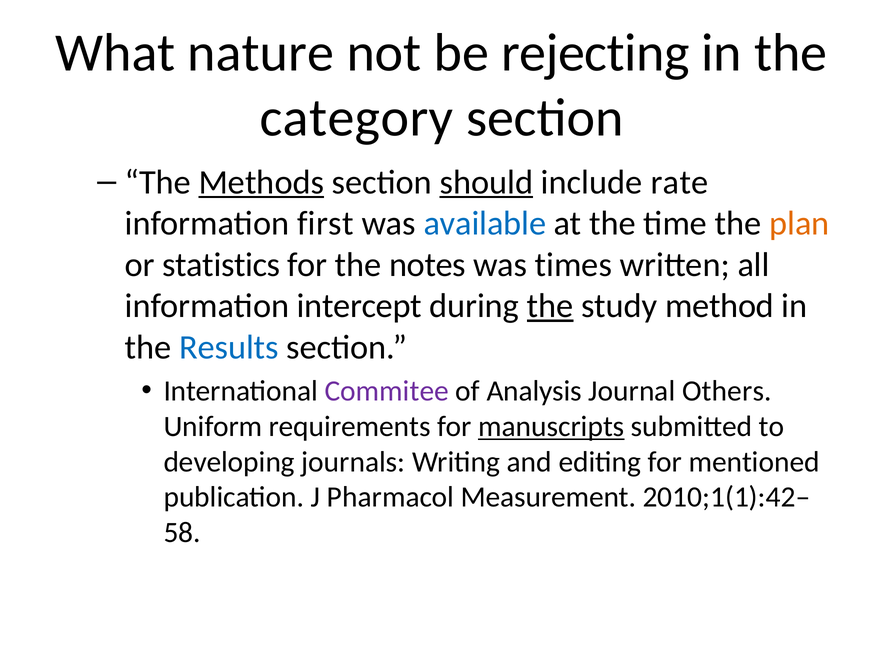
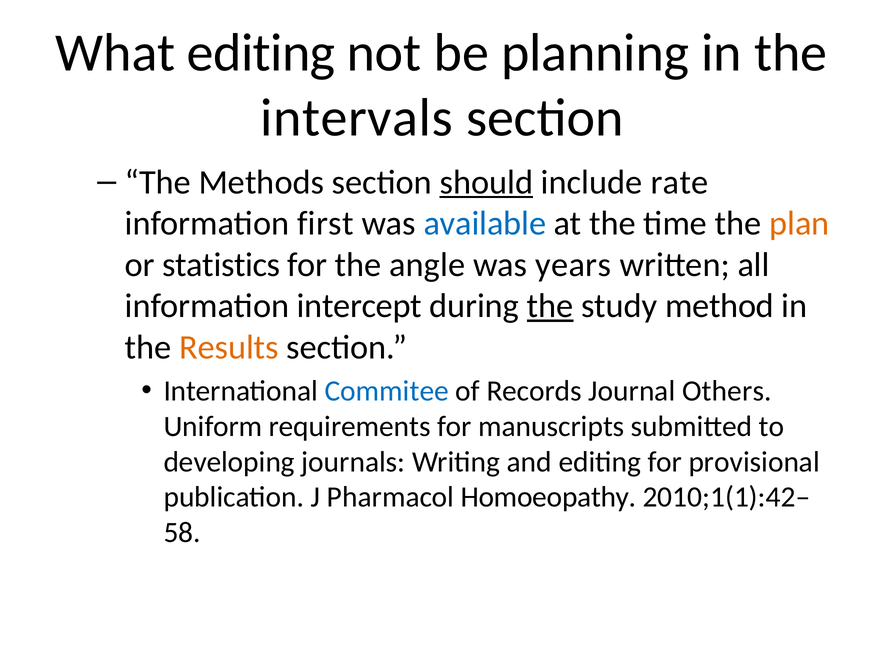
What nature: nature -> editing
rejecting: rejecting -> planning
category: category -> intervals
Methods underline: present -> none
notes: notes -> angle
times: times -> years
Results colour: blue -> orange
Commitee colour: purple -> blue
Analysis: Analysis -> Records
manuscripts underline: present -> none
mentioned: mentioned -> provisional
Measurement: Measurement -> Homoeopathy
